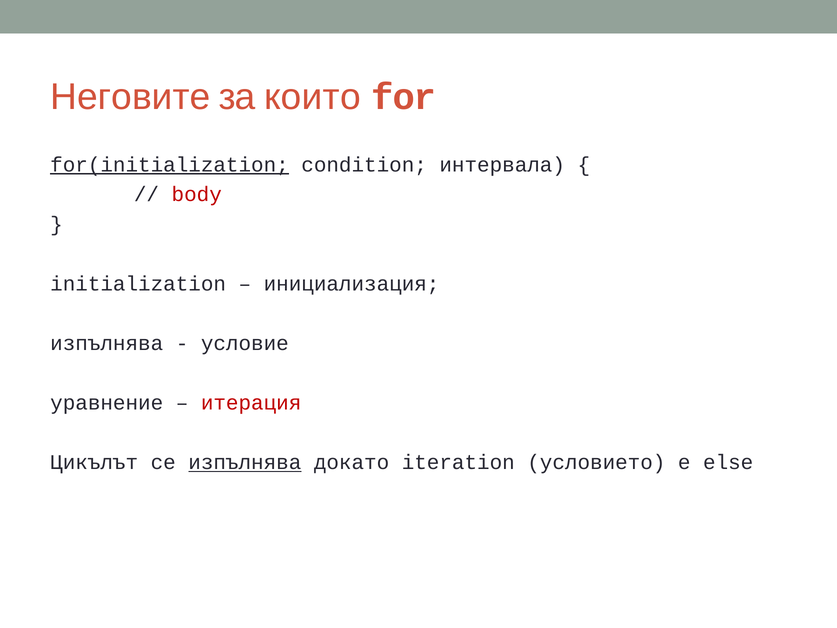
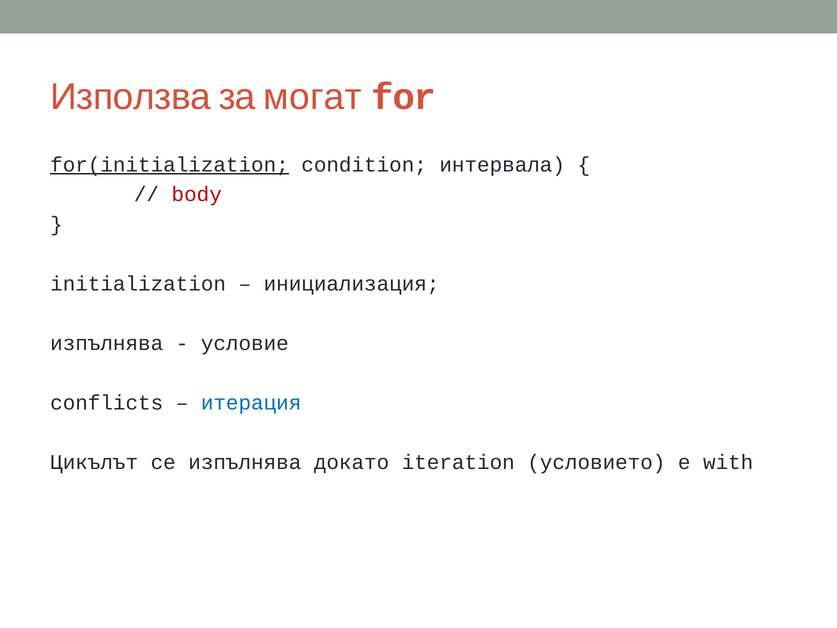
Неговите: Неговите -> Използва
които: които -> могат
уравнение: уравнение -> conflicts
итерация colour: red -> blue
изпълнява at (245, 462) underline: present -> none
else: else -> with
